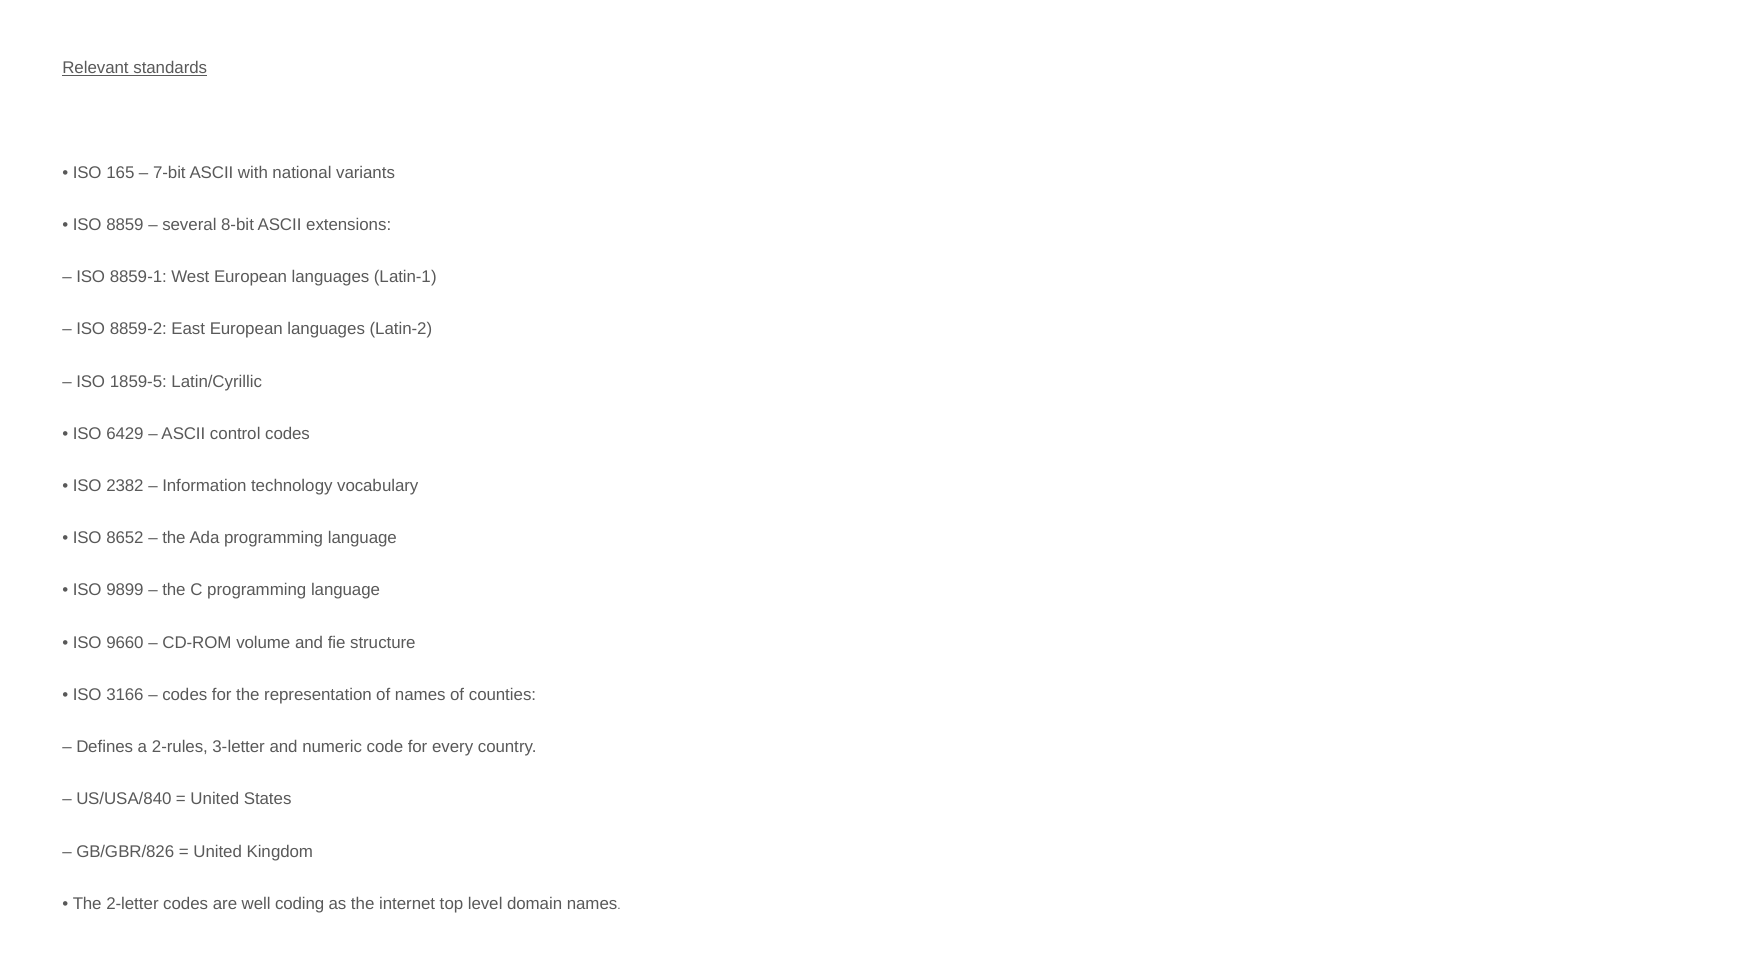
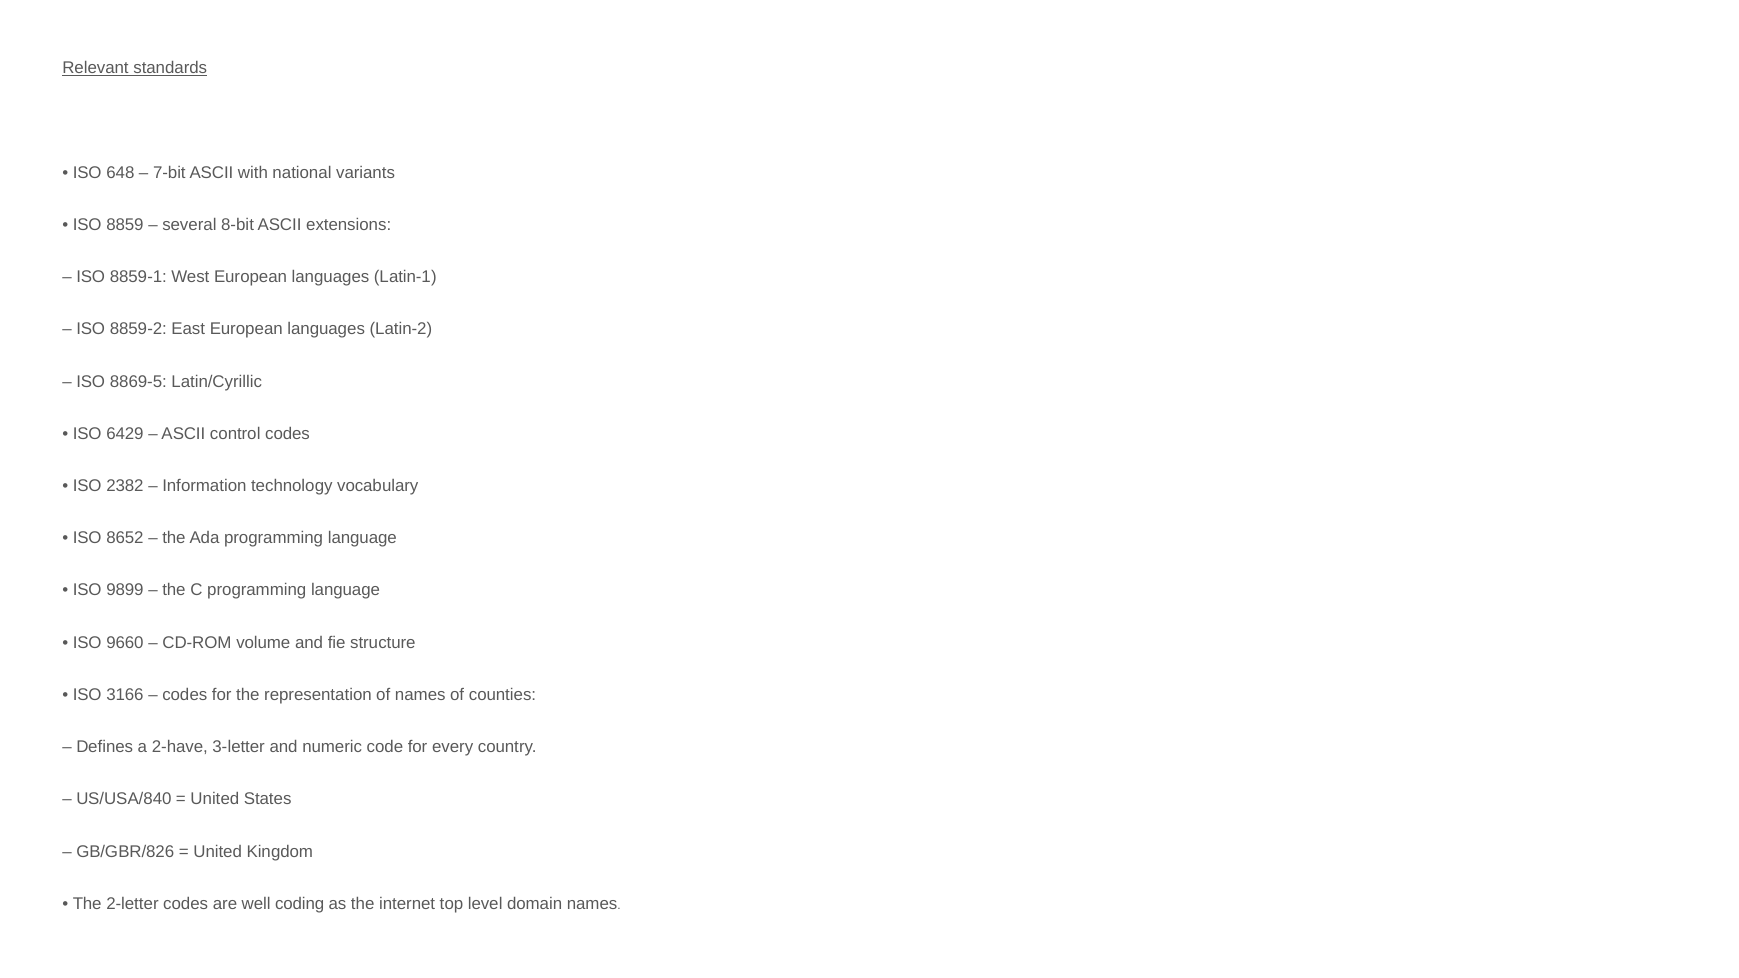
165: 165 -> 648
1859-5: 1859-5 -> 8869-5
2-rules: 2-rules -> 2-have
